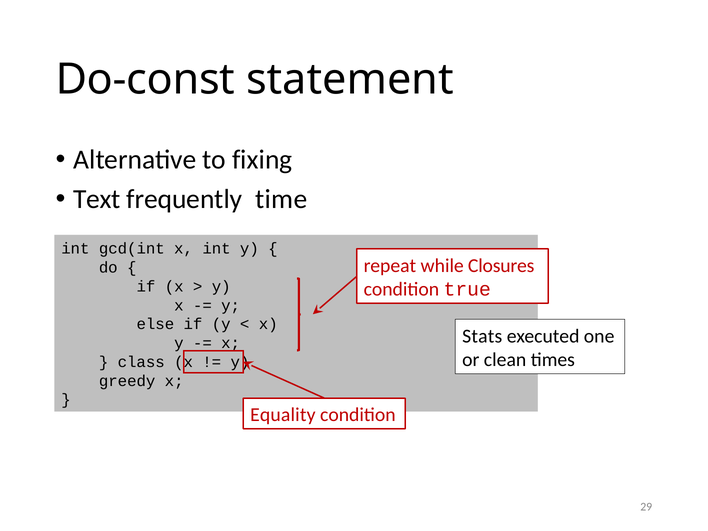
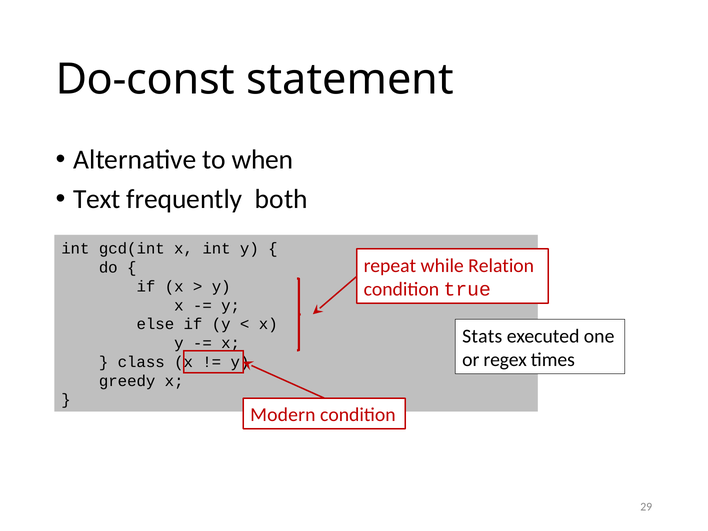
fixing: fixing -> when
time: time -> both
Closures: Closures -> Relation
clean: clean -> regex
Equality: Equality -> Modern
